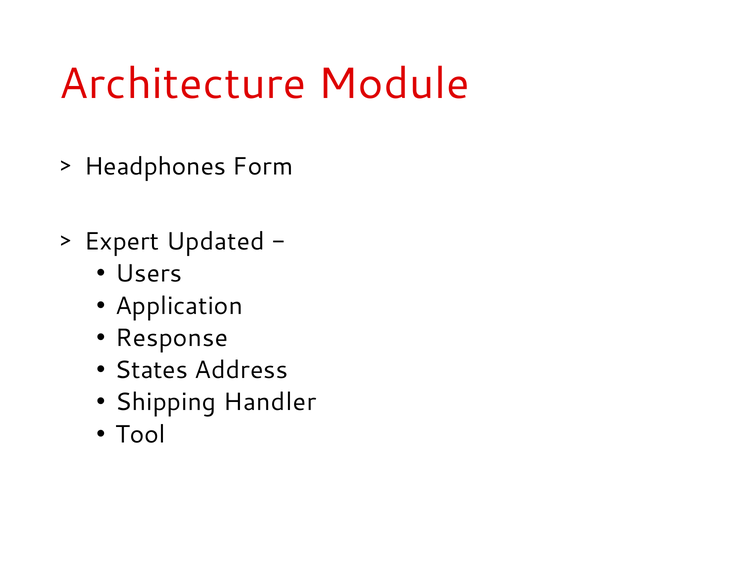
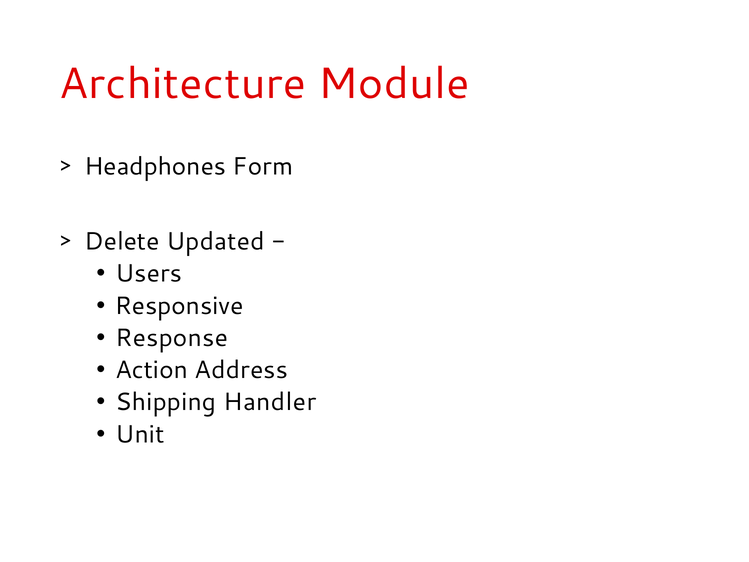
Expert: Expert -> Delete
Application: Application -> Responsive
States: States -> Action
Tool: Tool -> Unit
